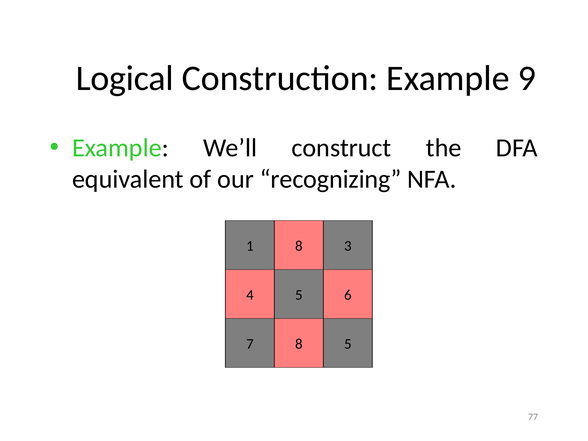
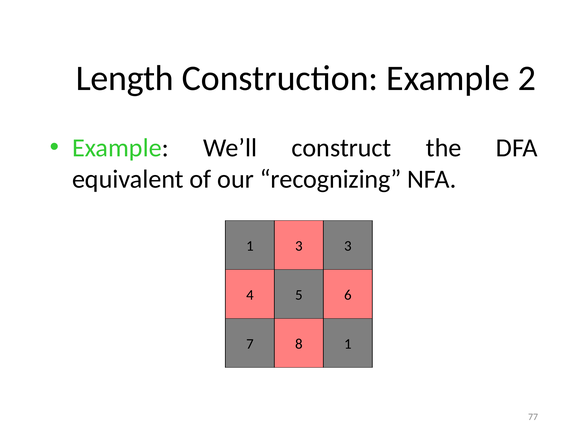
Logical: Logical -> Length
9: 9 -> 2
8 at (299, 246): 8 -> 3
7 5: 5 -> 1
